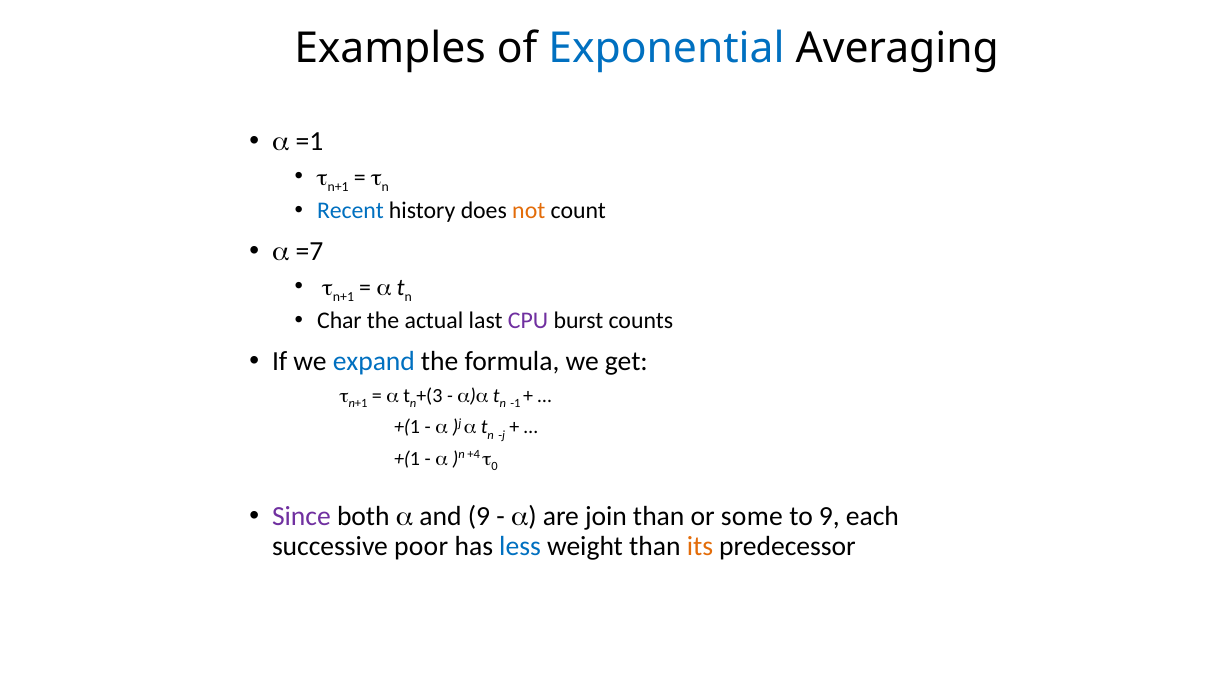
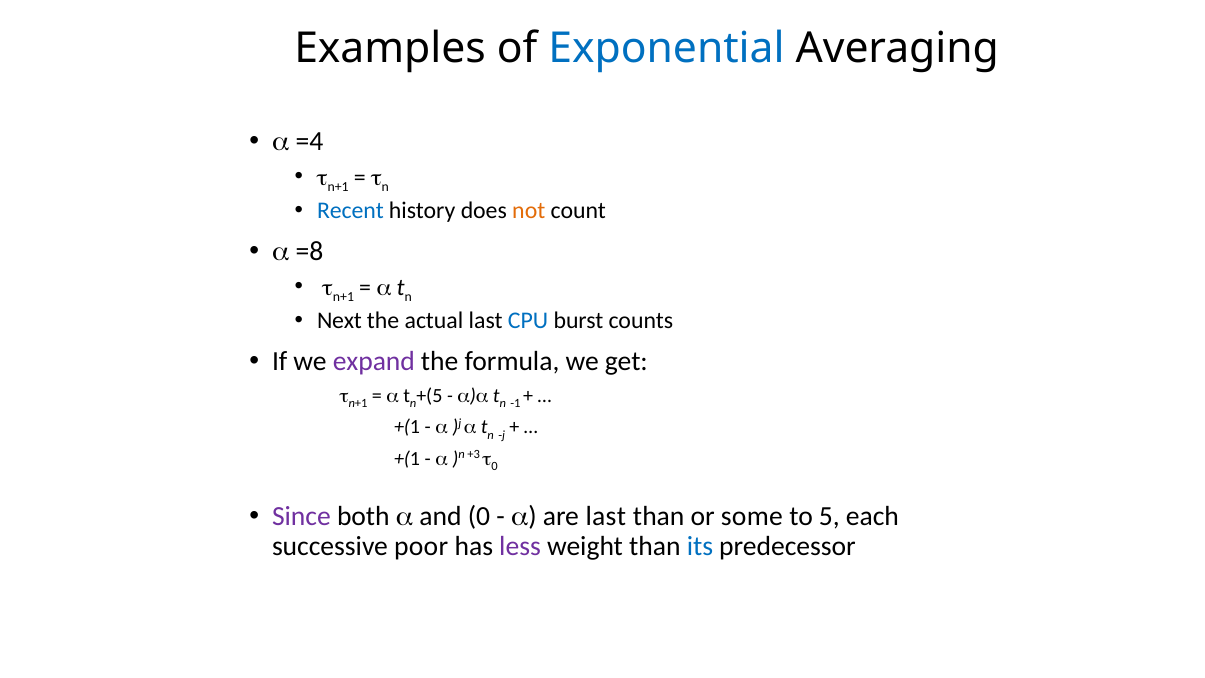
=1: =1 -> =4
=7: =7 -> =8
Char: Char -> Next
CPU colour: purple -> blue
expand colour: blue -> purple
+(3: +(3 -> +(5
+4: +4 -> +3
and 9: 9 -> 0
are join: join -> last
to 9: 9 -> 5
less colour: blue -> purple
its colour: orange -> blue
